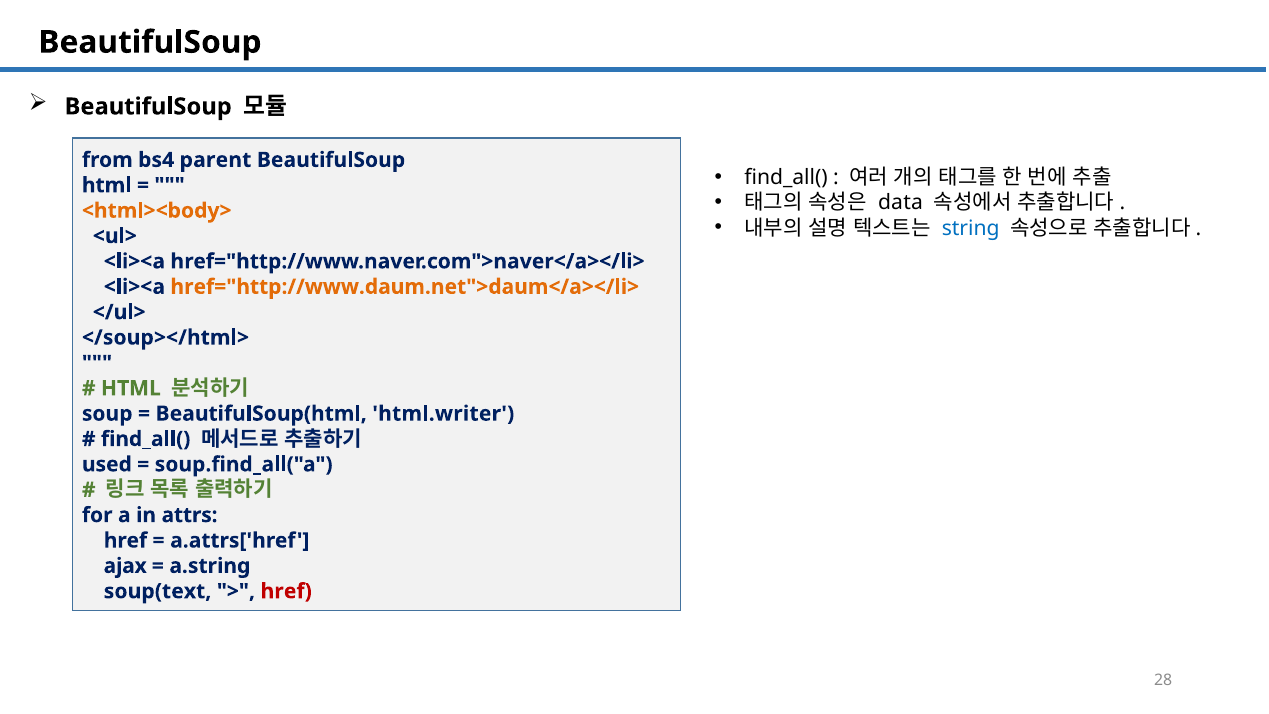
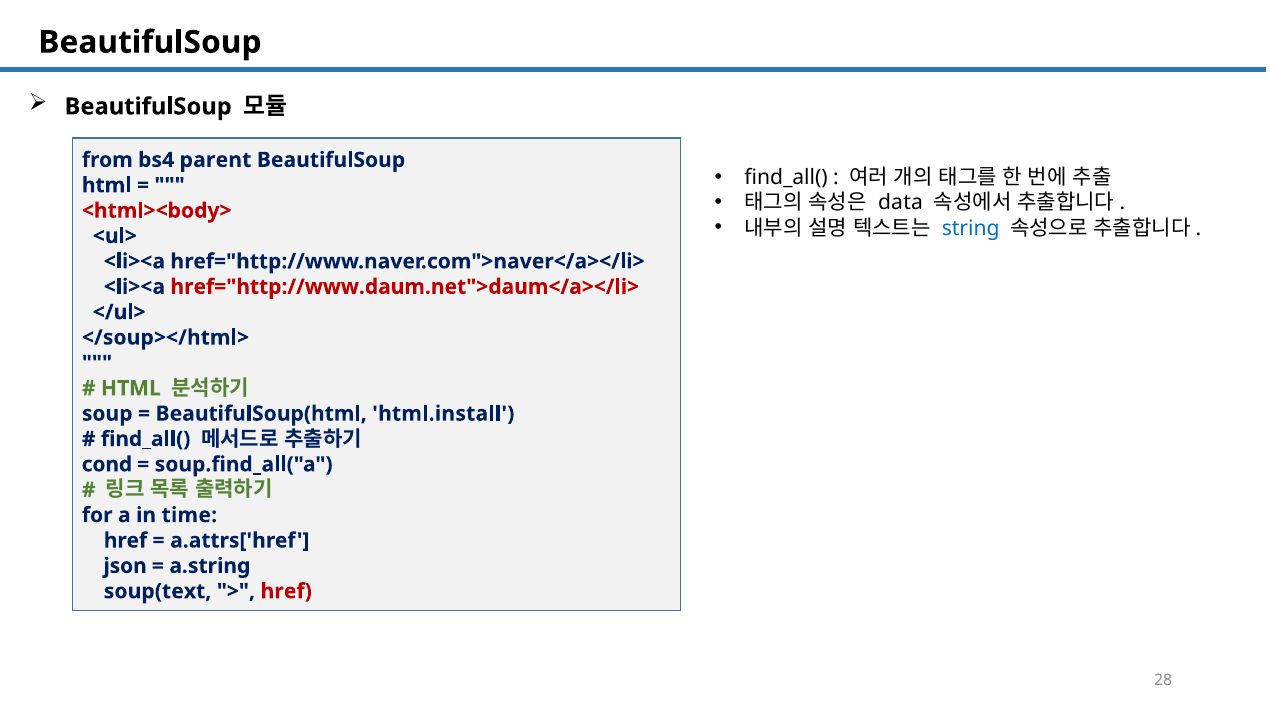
<html><body> colour: orange -> red
href="http://www.daum.net">daum</a></li> colour: orange -> red
html.writer: html.writer -> html.install
used: used -> cond
attrs: attrs -> time
ajax: ajax -> json
